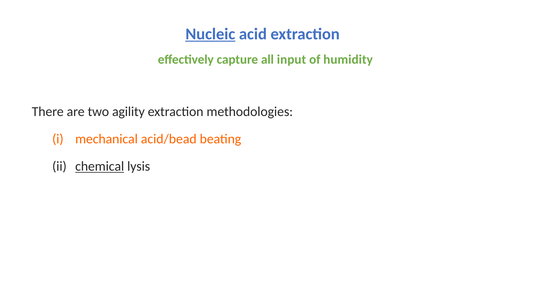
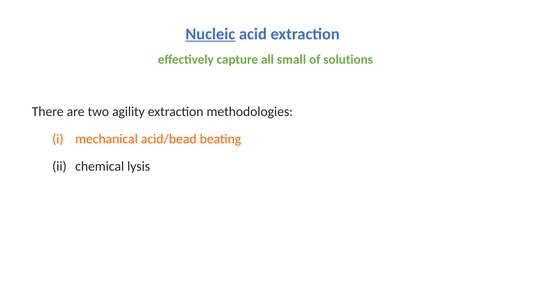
input: input -> small
humidity: humidity -> solutions
chemical underline: present -> none
